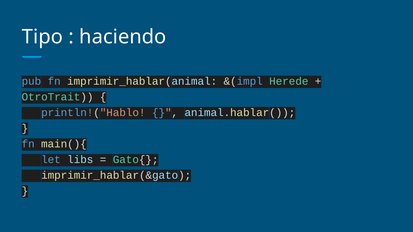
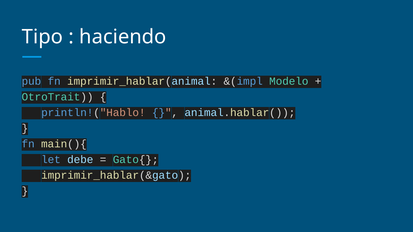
Herede: Herede -> Modelo
libs: libs -> debe
